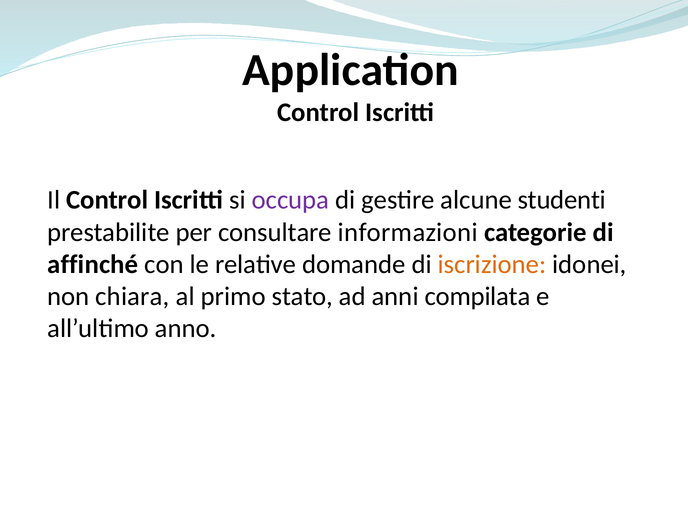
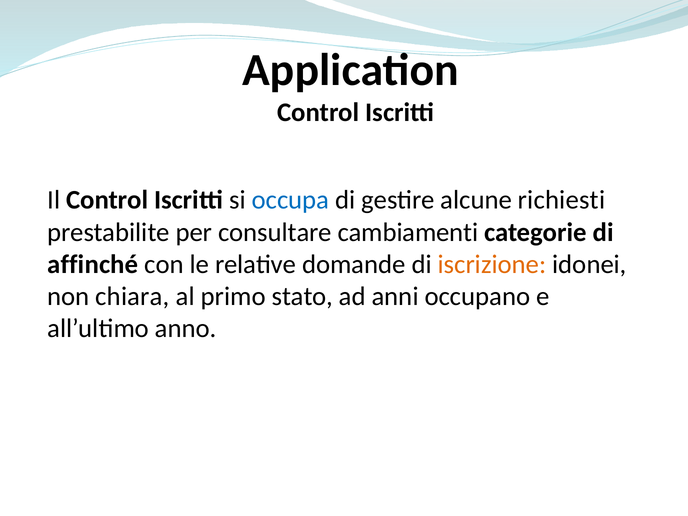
occupa colour: purple -> blue
studenti: studenti -> richiesti
informazioni: informazioni -> cambiamenti
compilata: compilata -> occupano
